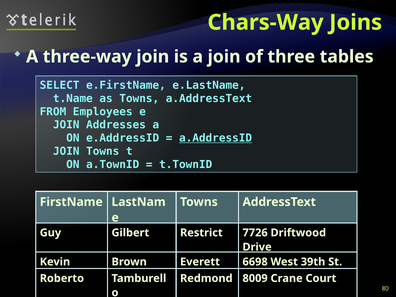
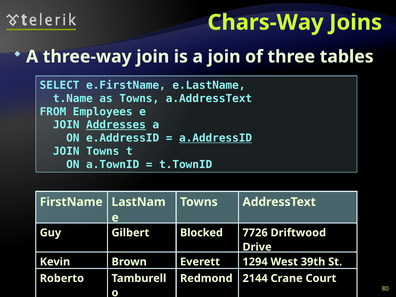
Addresses underline: none -> present
Restrict: Restrict -> Blocked
6698: 6698 -> 1294
8009: 8009 -> 2144
